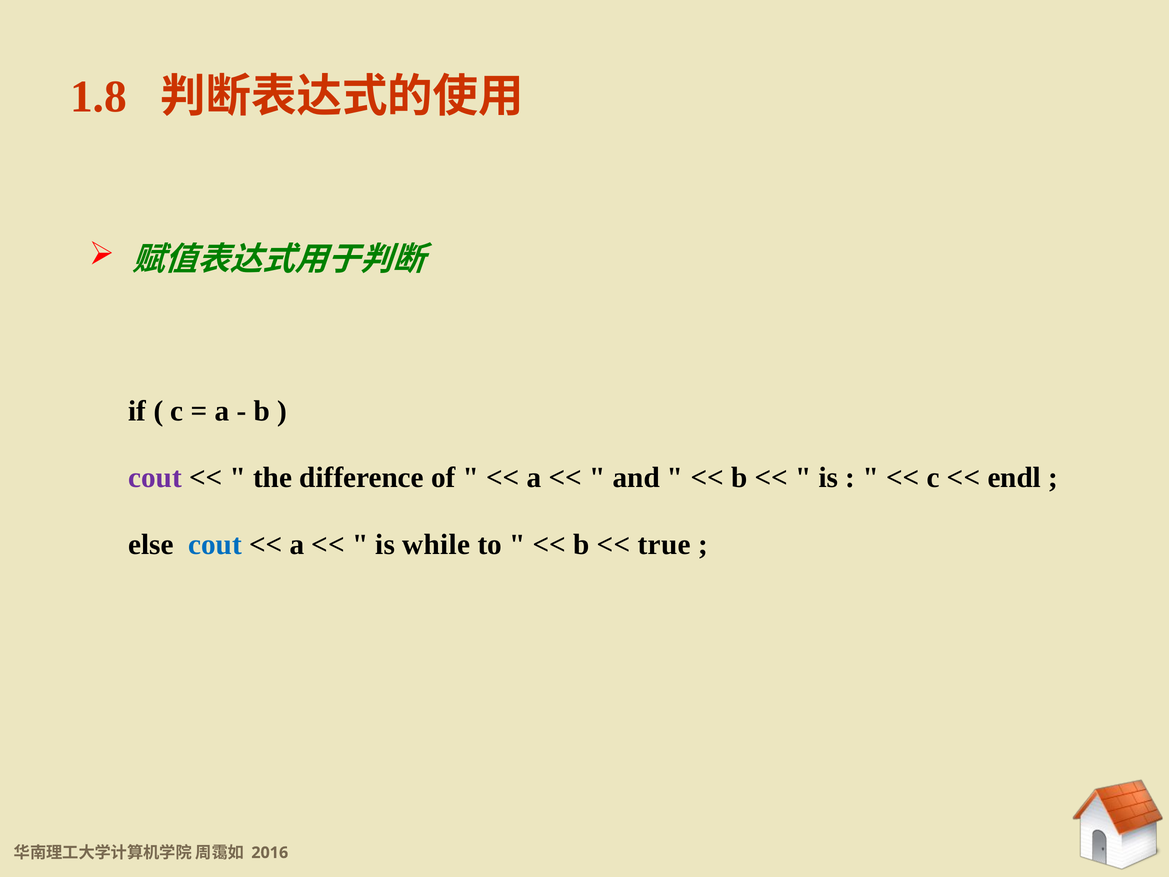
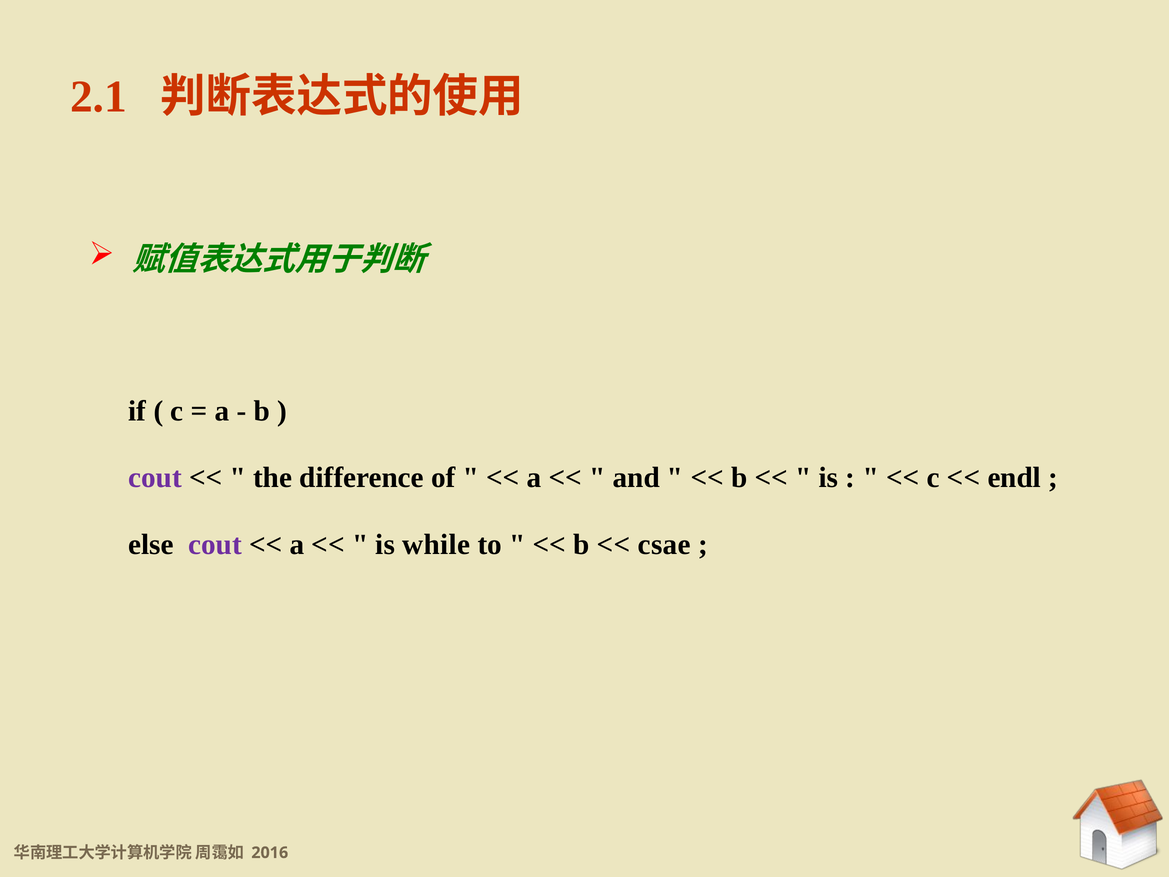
1.8: 1.8 -> 2.1
cout at (215, 544) colour: blue -> purple
true: true -> csae
